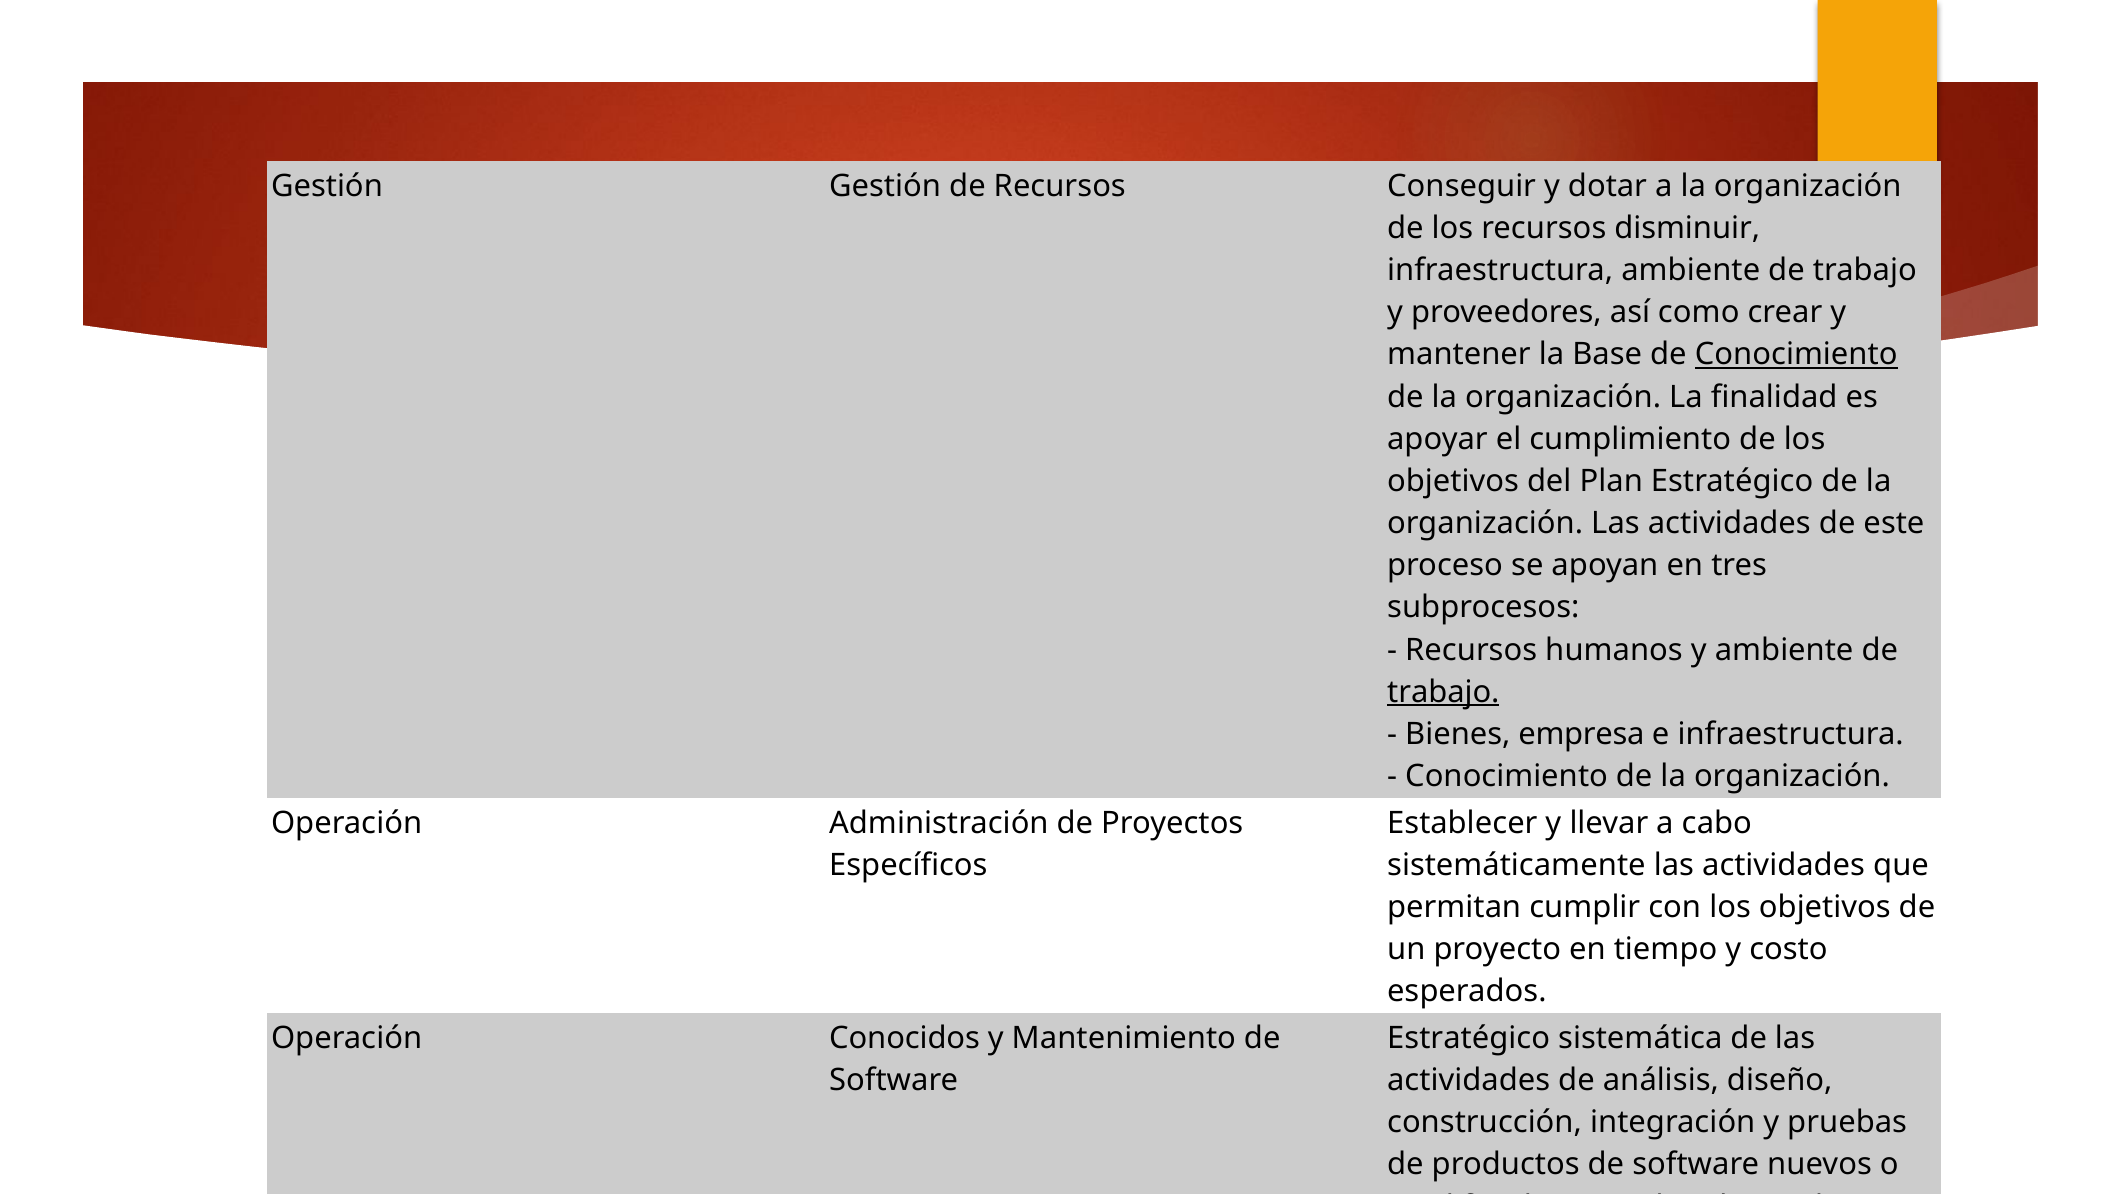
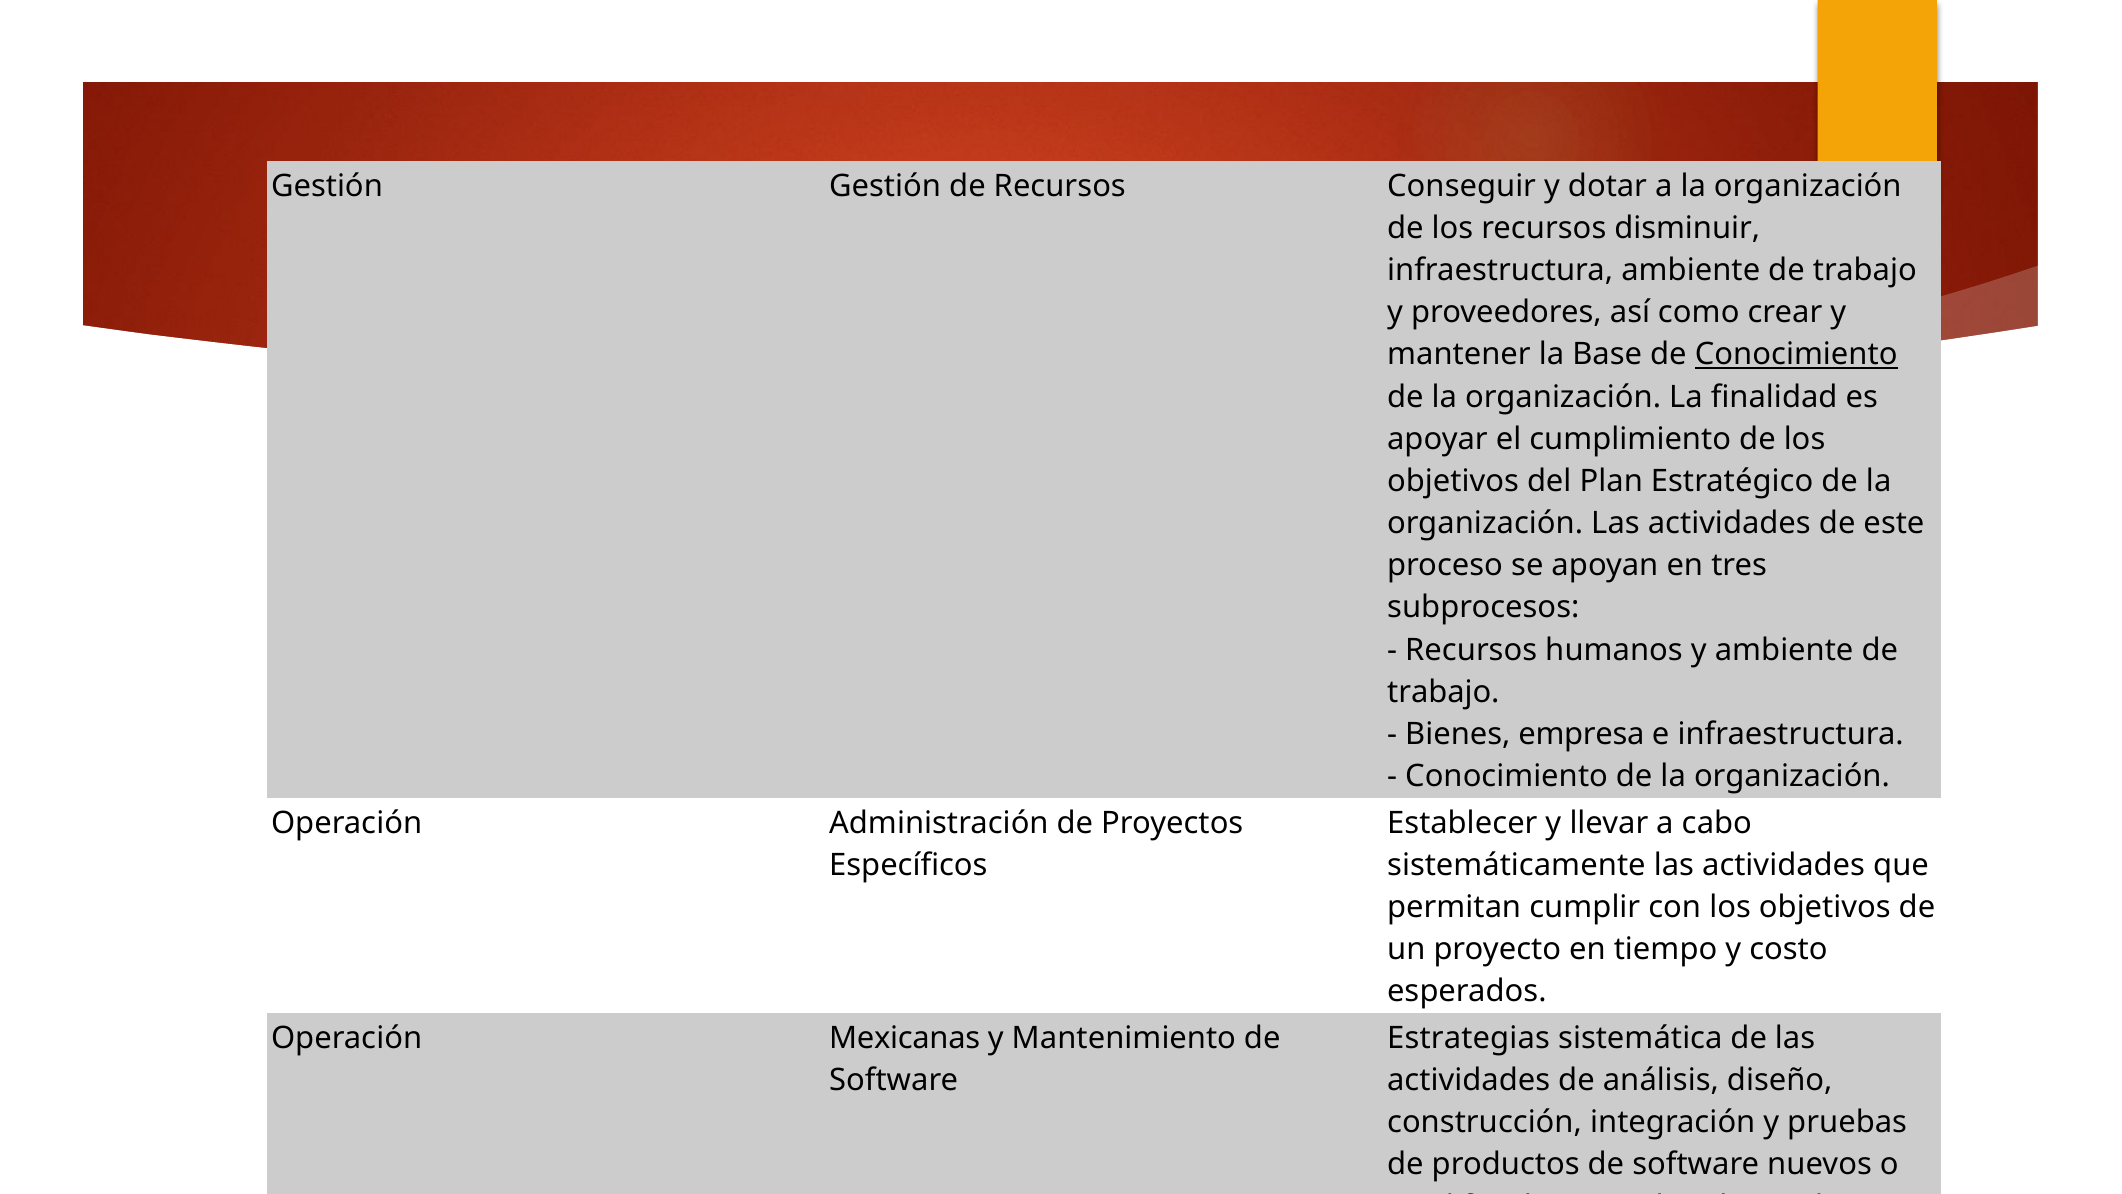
trabajo at (1443, 692) underline: present -> none
Conocidos: Conocidos -> Mexicanas
Estratégico at (1469, 1038): Estratégico -> Estrategias
